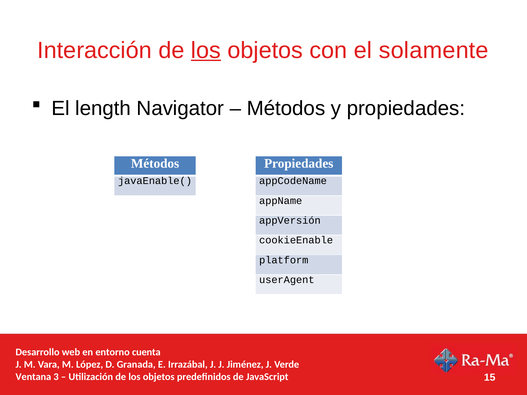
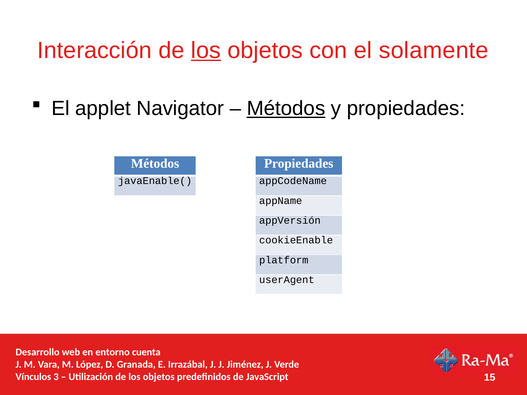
length: length -> applet
Métodos at (286, 109) underline: none -> present
Ventana: Ventana -> Vínculos
